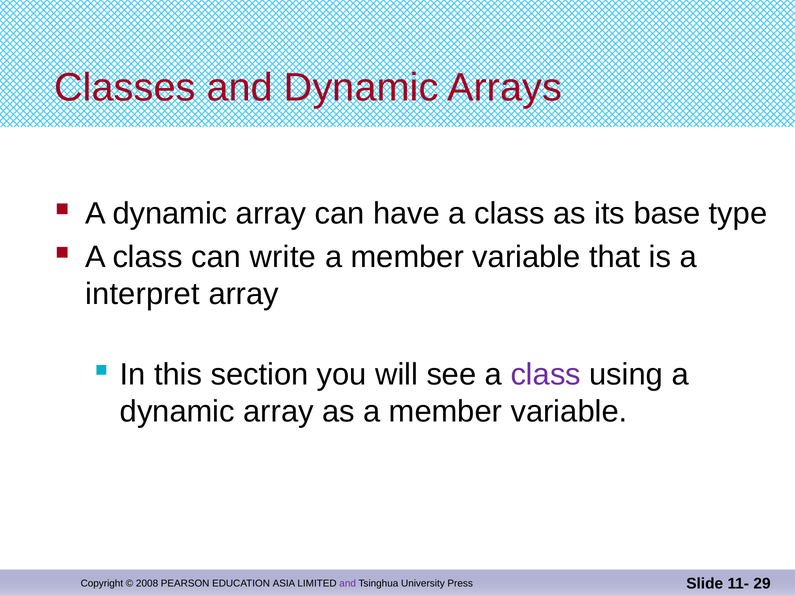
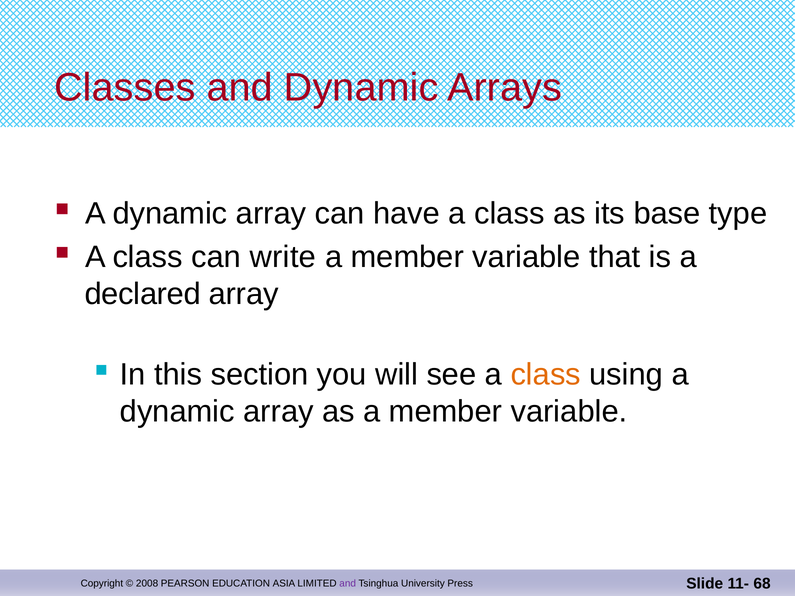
interpret: interpret -> declared
class at (546, 375) colour: purple -> orange
29: 29 -> 68
